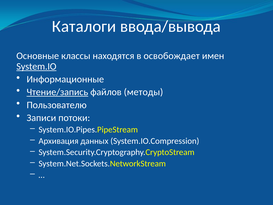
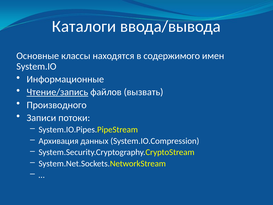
освобождает: освобождает -> содержимого
System.IO underline: present -> none
методы: методы -> вызвать
Пользователю: Пользователю -> Производного
